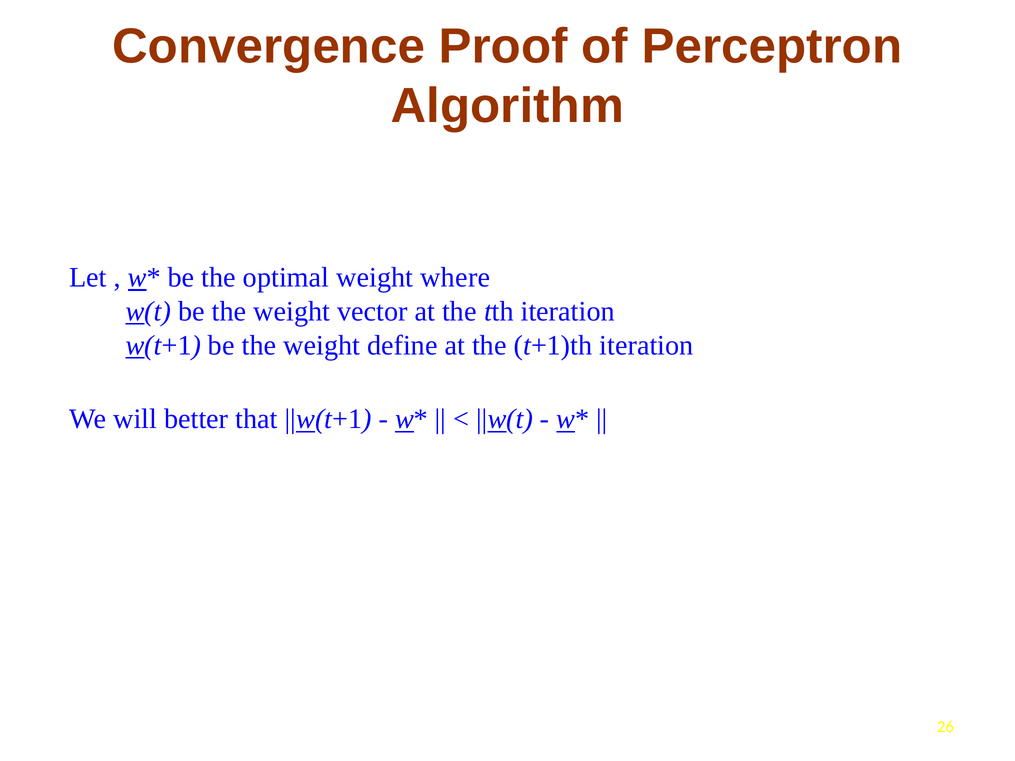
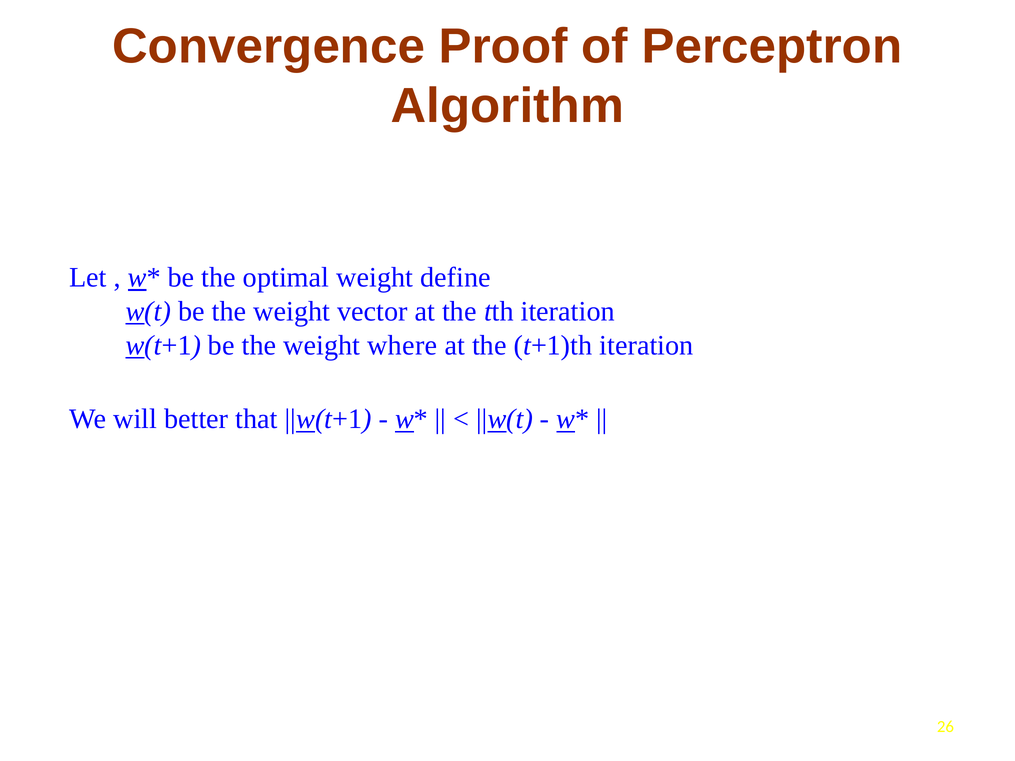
where: where -> define
define: define -> where
